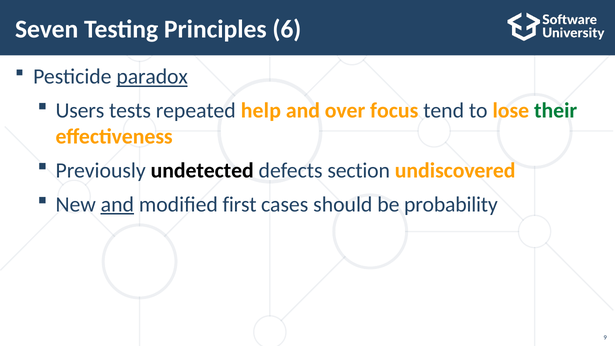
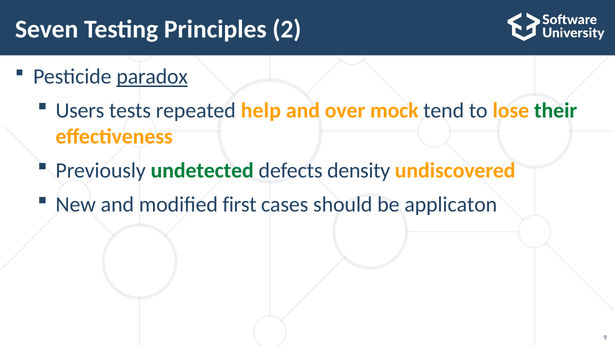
6: 6 -> 2
focus: focus -> mock
undetected colour: black -> green
section: section -> density
and at (117, 204) underline: present -> none
probability: probability -> applicaton
